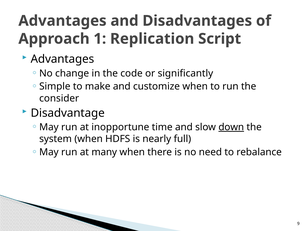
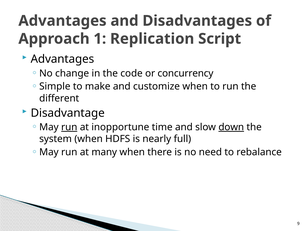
significantly: significantly -> concurrency
consider: consider -> different
run at (69, 127) underline: none -> present
